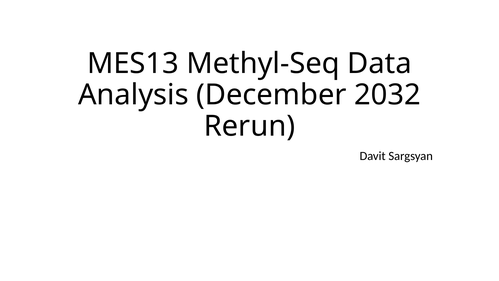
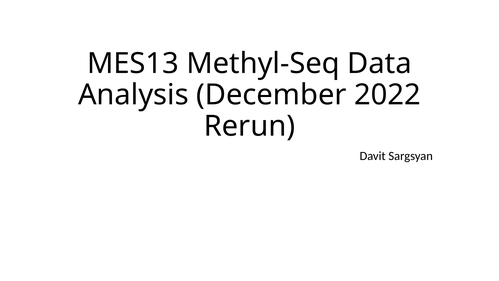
2032: 2032 -> 2022
